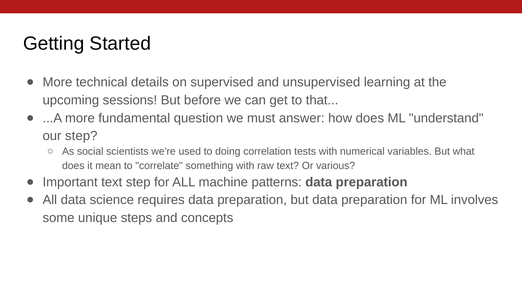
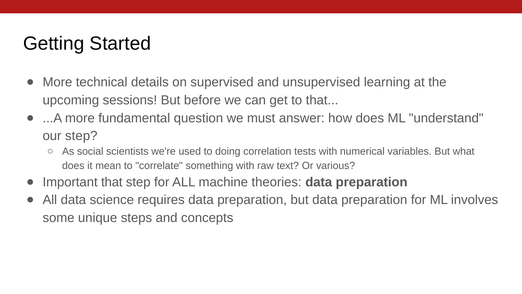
Important text: text -> that
patterns: patterns -> theories
